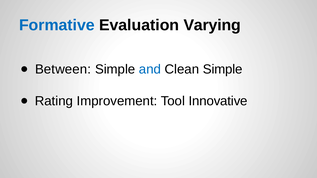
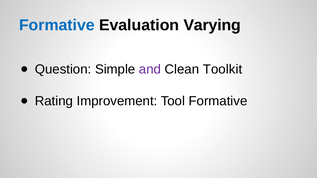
Between: Between -> Question
and colour: blue -> purple
Clean Simple: Simple -> Toolkit
Tool Innovative: Innovative -> Formative
